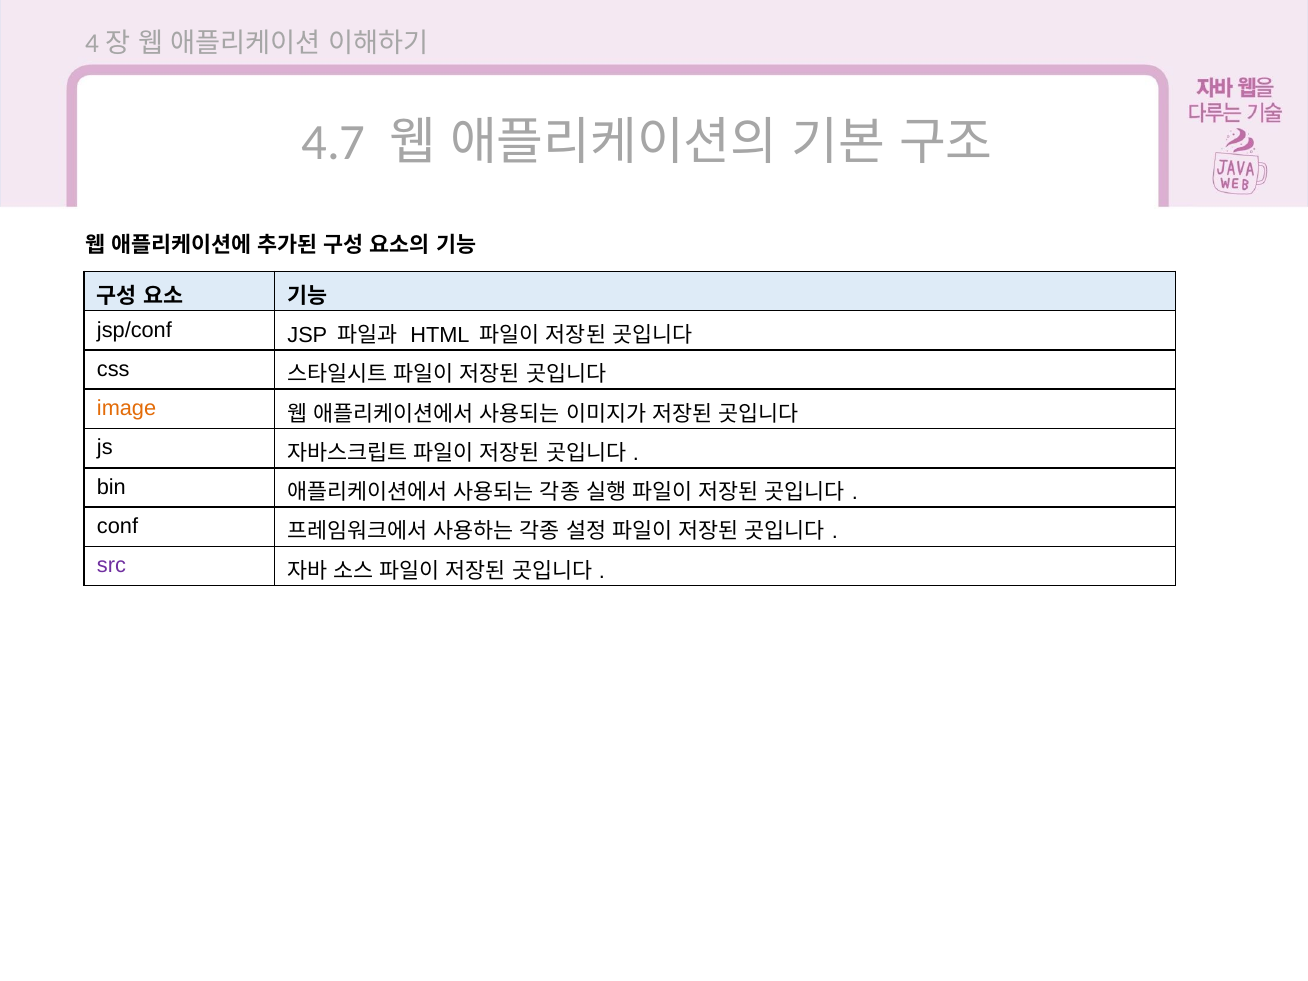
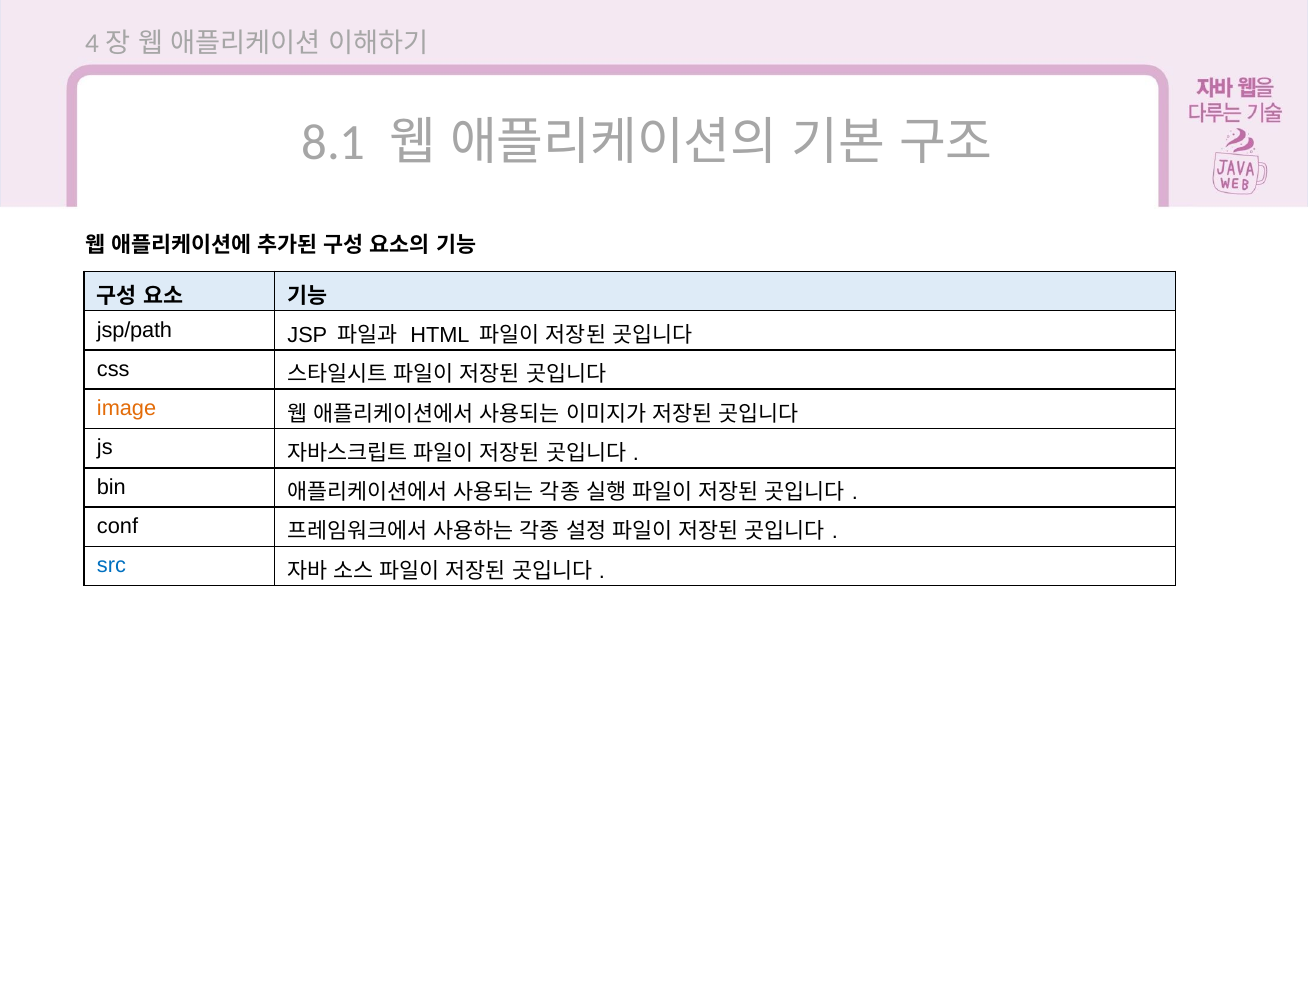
4.7: 4.7 -> 8.1
jsp/conf: jsp/conf -> jsp/path
src colour: purple -> blue
